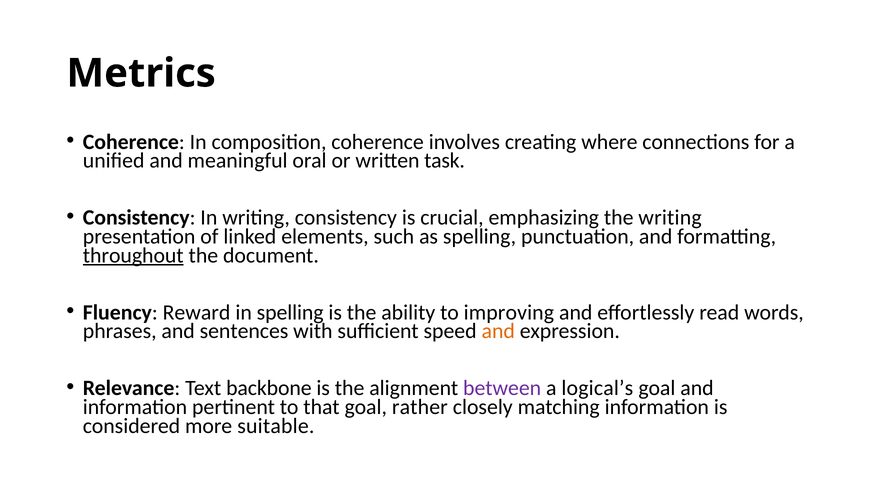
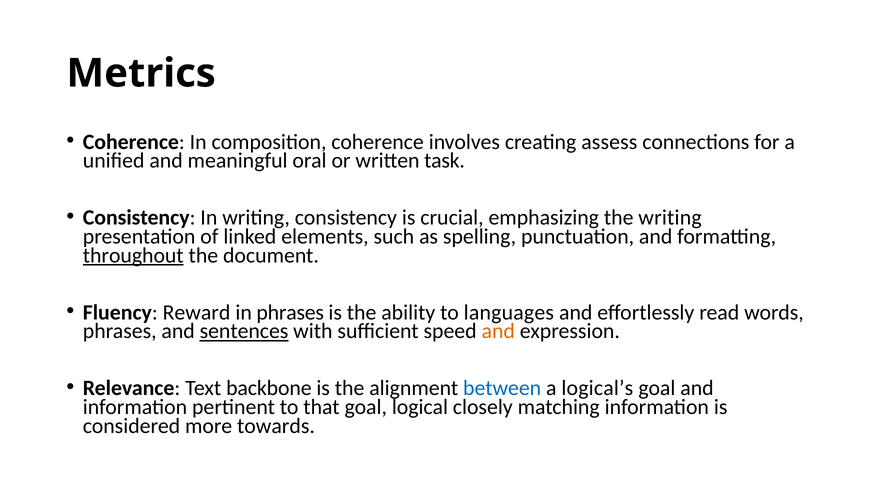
where: where -> assess
in spelling: spelling -> phrases
improving: improving -> languages
sentences underline: none -> present
between colour: purple -> blue
rather: rather -> logical
suitable: suitable -> towards
